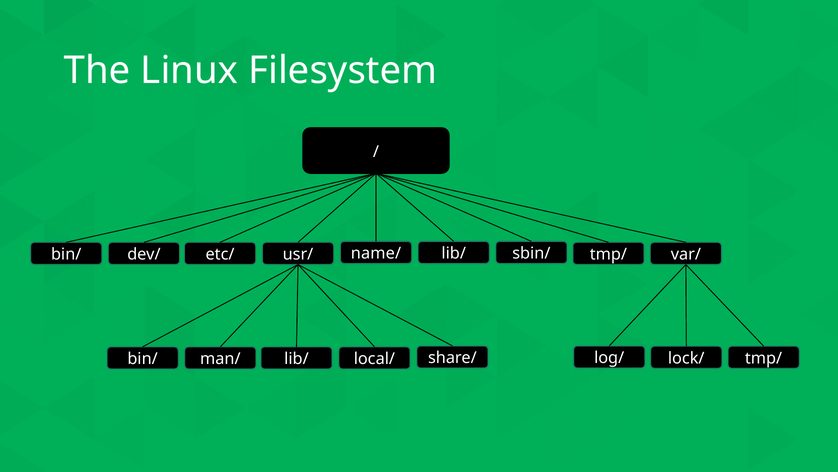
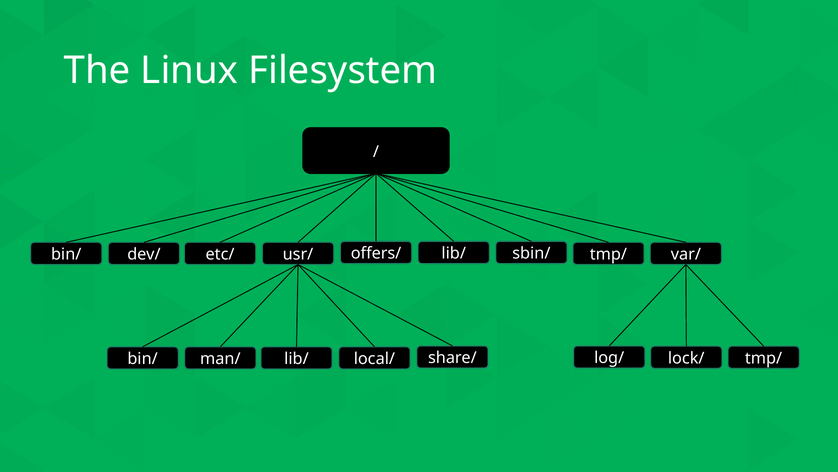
name/: name/ -> offers/
